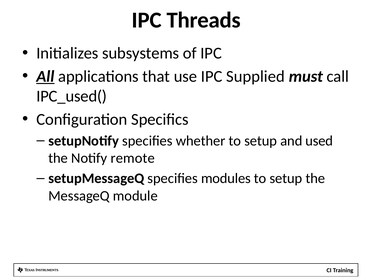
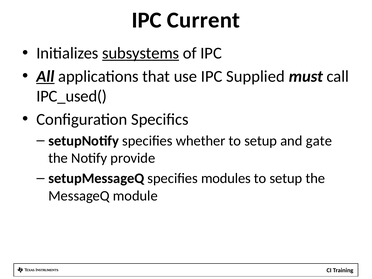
Threads: Threads -> Current
subsystems underline: none -> present
used: used -> gate
remote: remote -> provide
